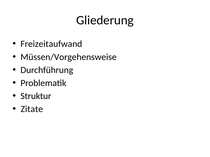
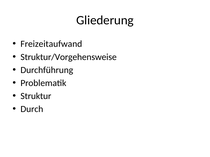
Müssen/Vorgehensweise: Müssen/Vorgehensweise -> Struktur/Vorgehensweise
Zitate: Zitate -> Durch
